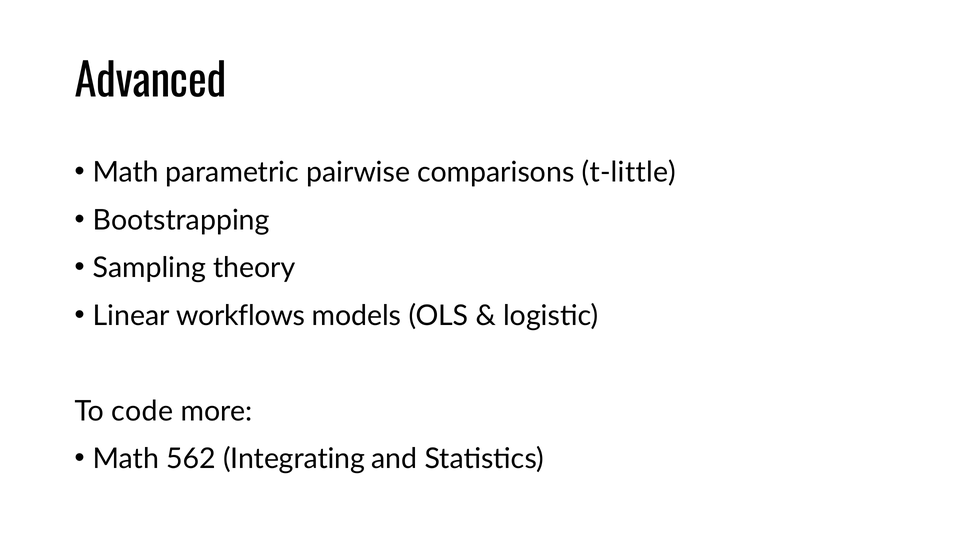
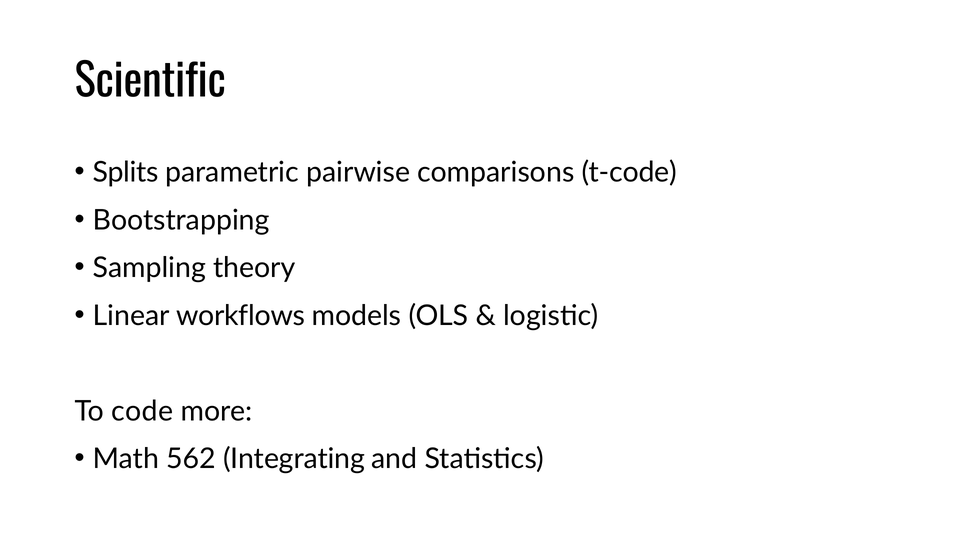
Advanced: Advanced -> Scientific
Math at (126, 173): Math -> Splits
t-little: t-little -> t-code
